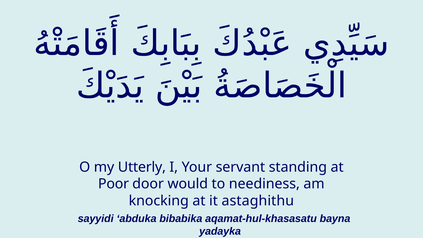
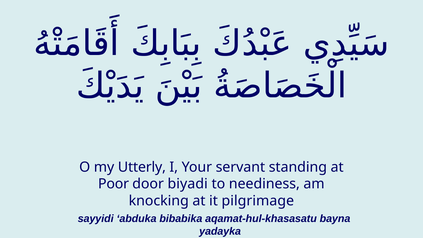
would: would -> biyadi
astaghithu: astaghithu -> pilgrimage
